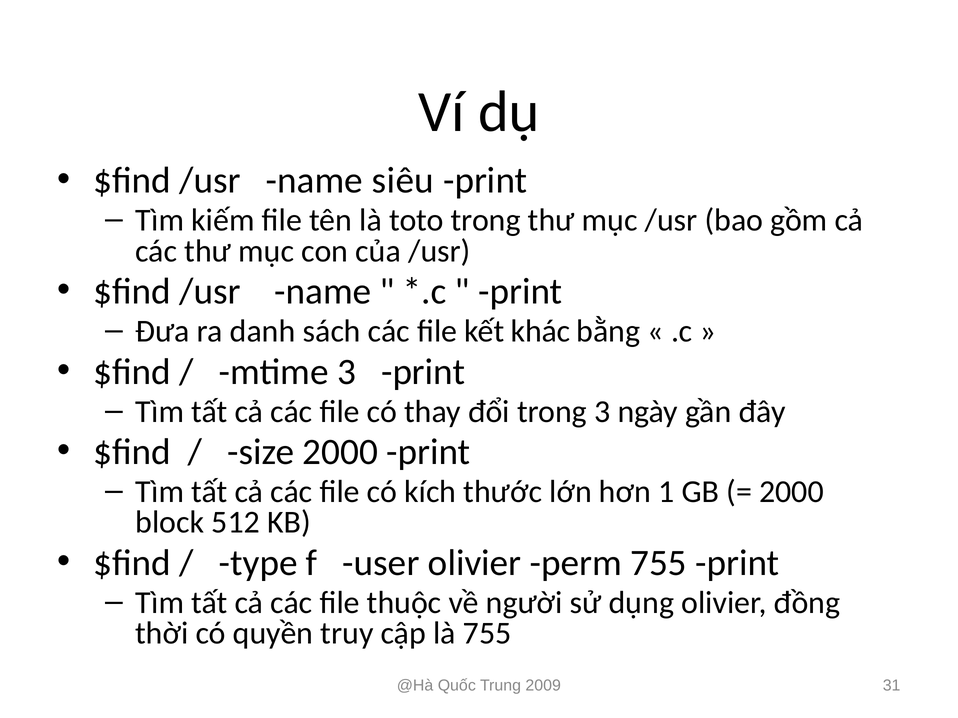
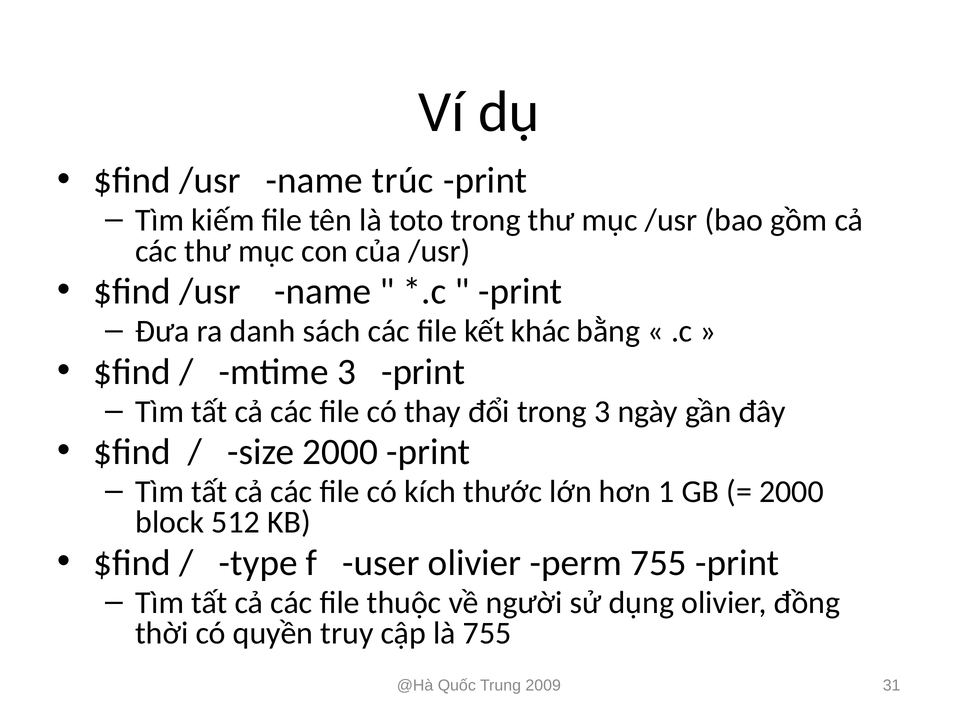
siêu: siêu -> trúc
